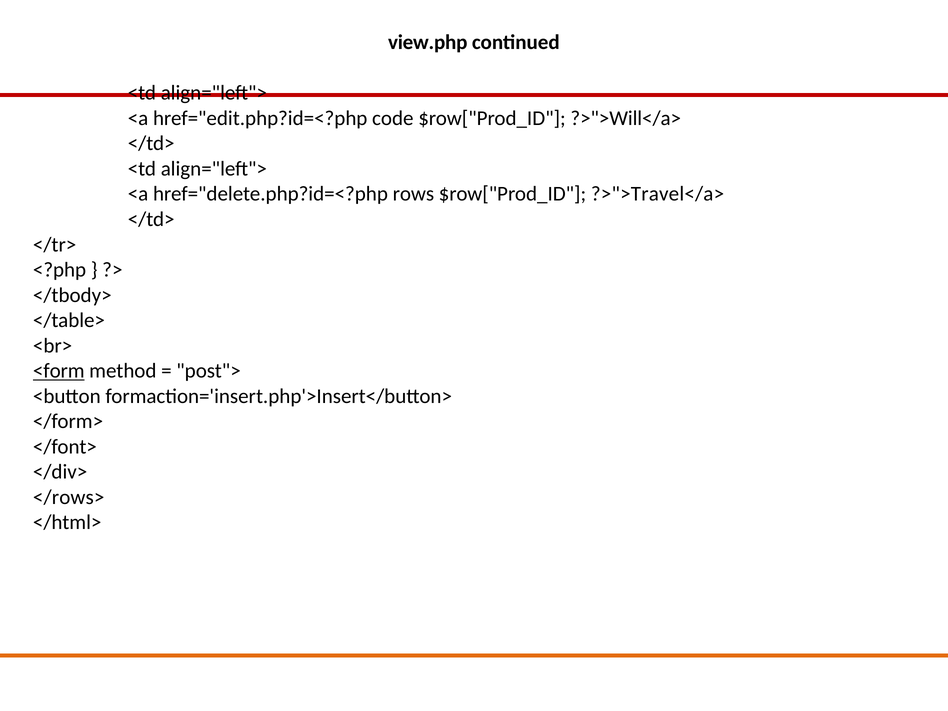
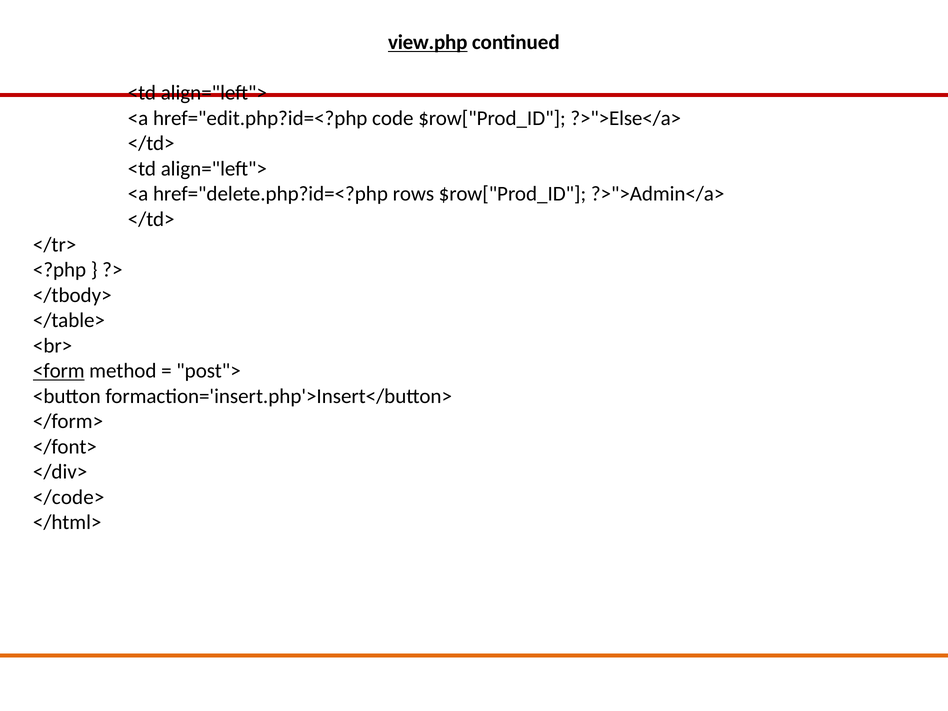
view.php underline: none -> present
?>">Will</a>: ?>">Will</a> -> ?>">Else</a>
?>">Travel</a>: ?>">Travel</a> -> ?>">Admin</a>
</rows>: </rows> -> </code>
